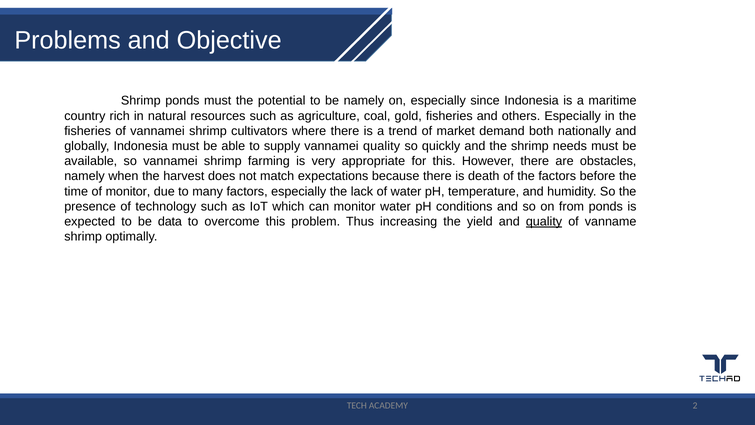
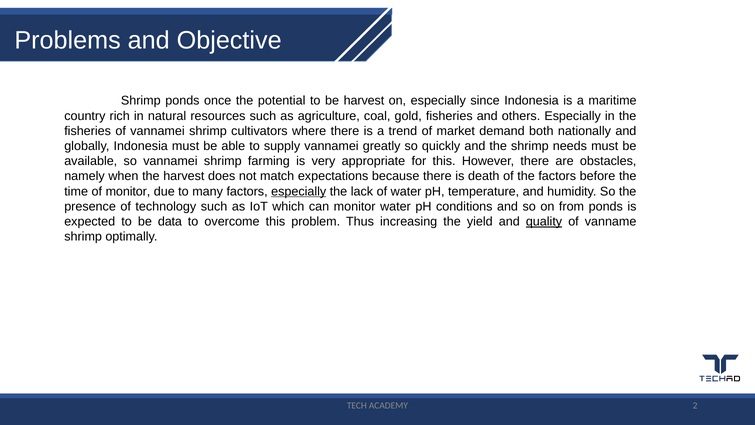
ponds must: must -> once
be namely: namely -> harvest
vannamei quality: quality -> greatly
especially at (299, 191) underline: none -> present
